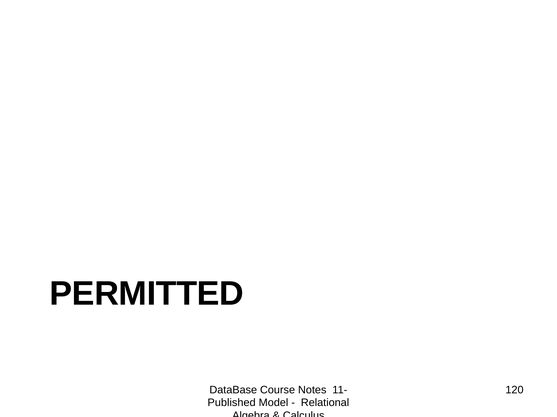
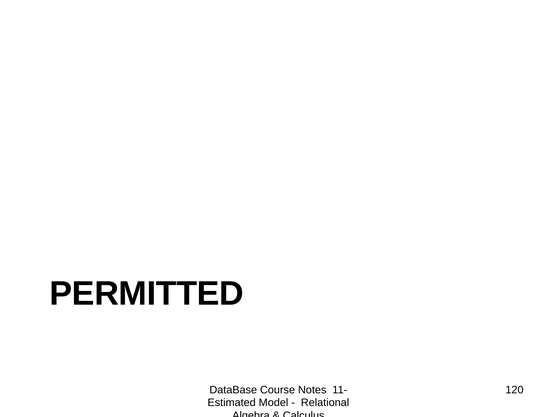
Published: Published -> Estimated
